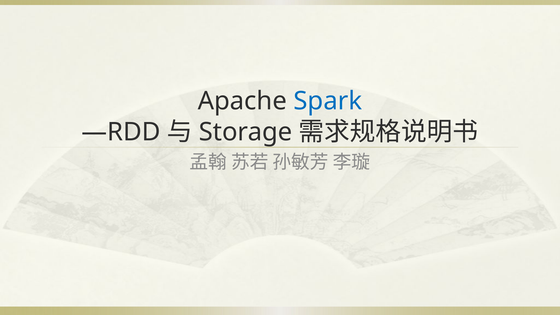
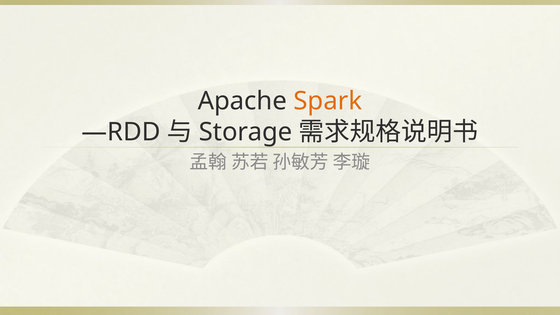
Spark colour: blue -> orange
